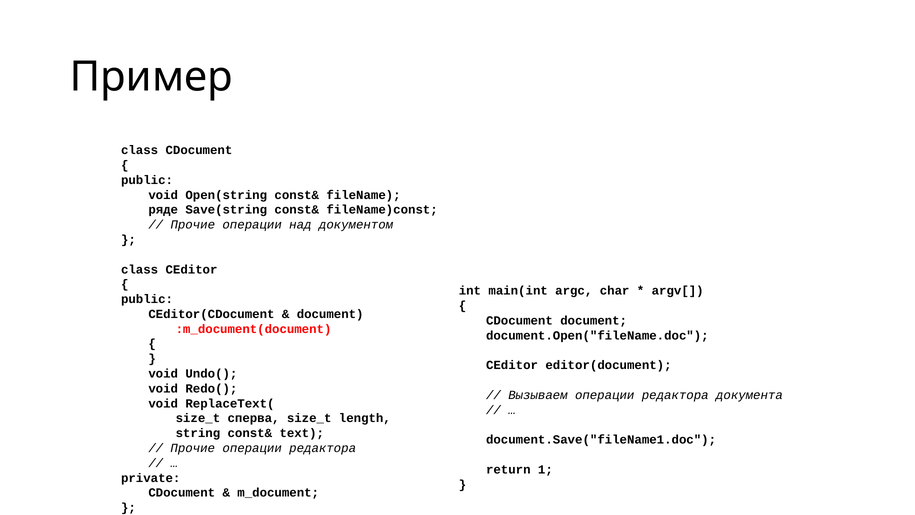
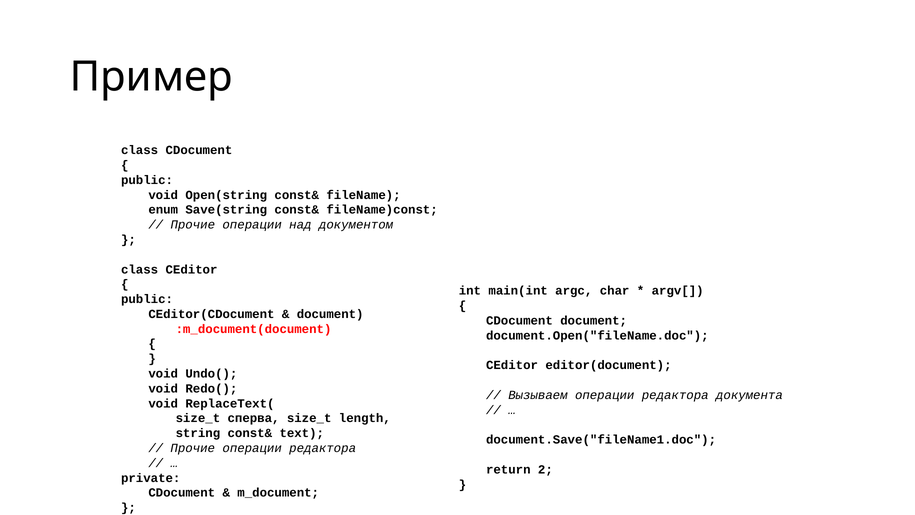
ряде: ряде -> enum
1: 1 -> 2
